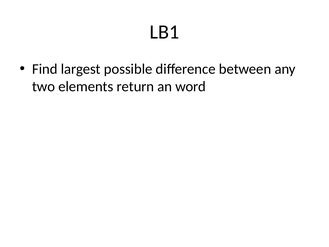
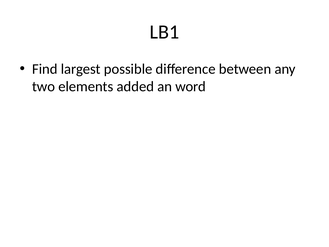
return: return -> added
